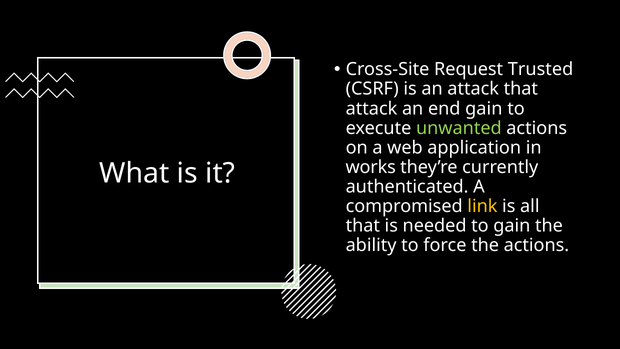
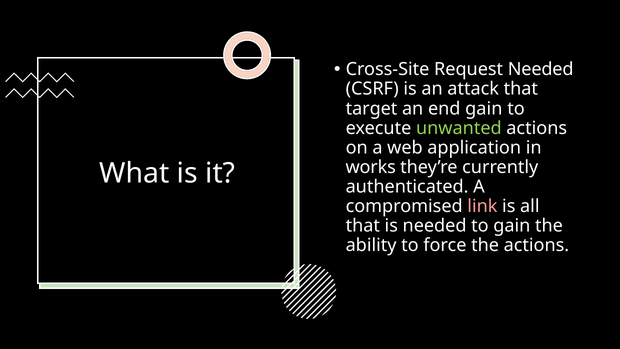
Request Trusted: Trusted -> Needed
attack at (371, 108): attack -> target
link colour: yellow -> pink
